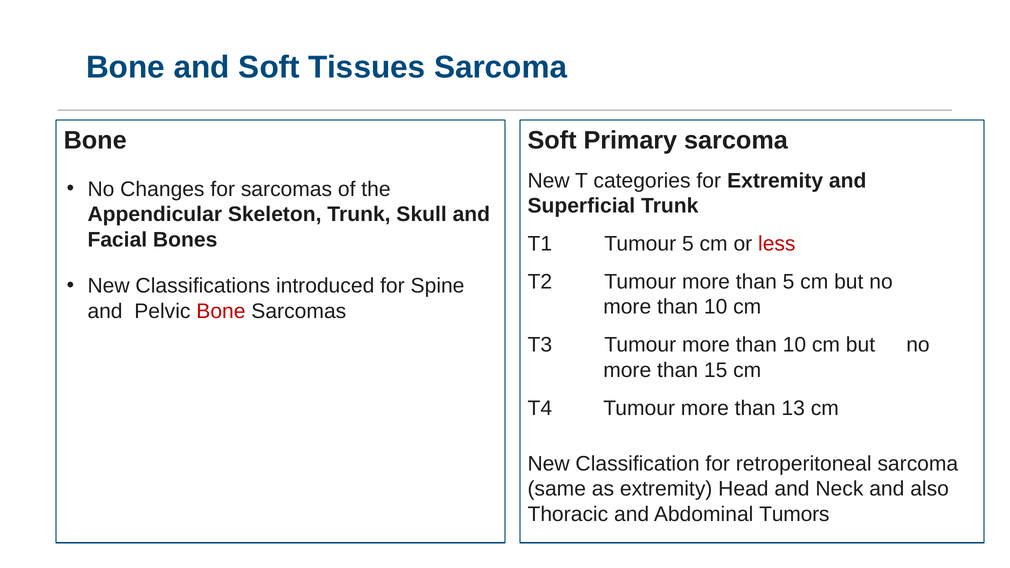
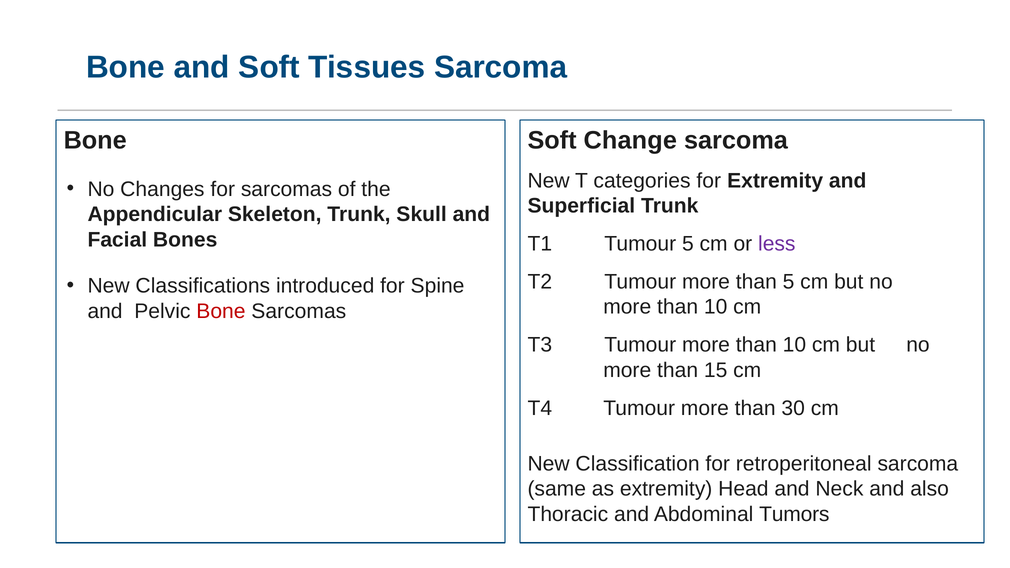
Primary: Primary -> Change
less colour: red -> purple
13: 13 -> 30
